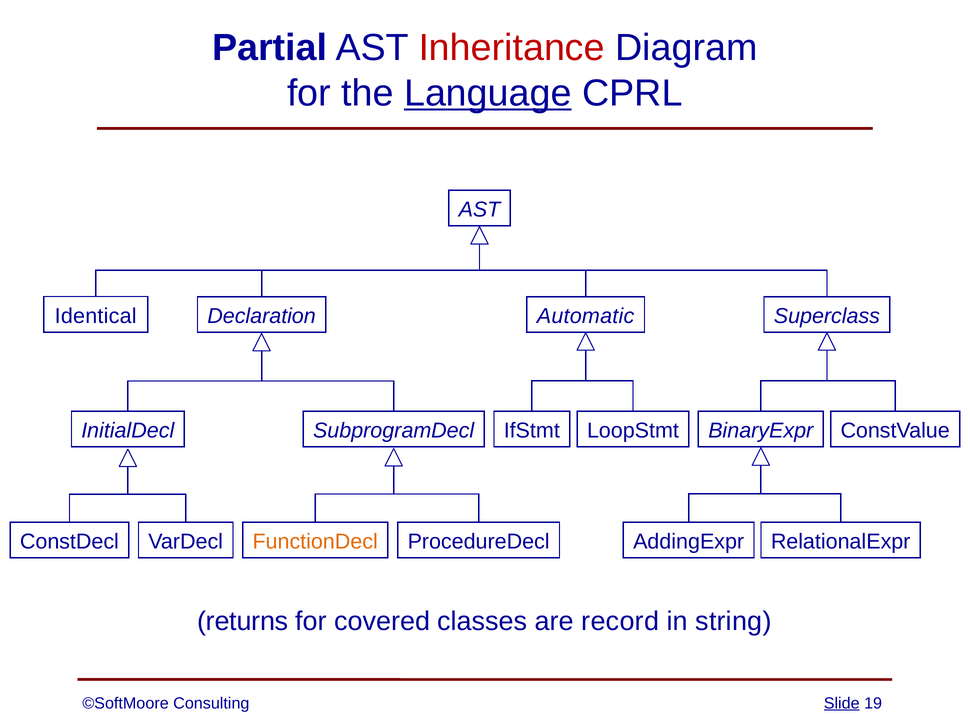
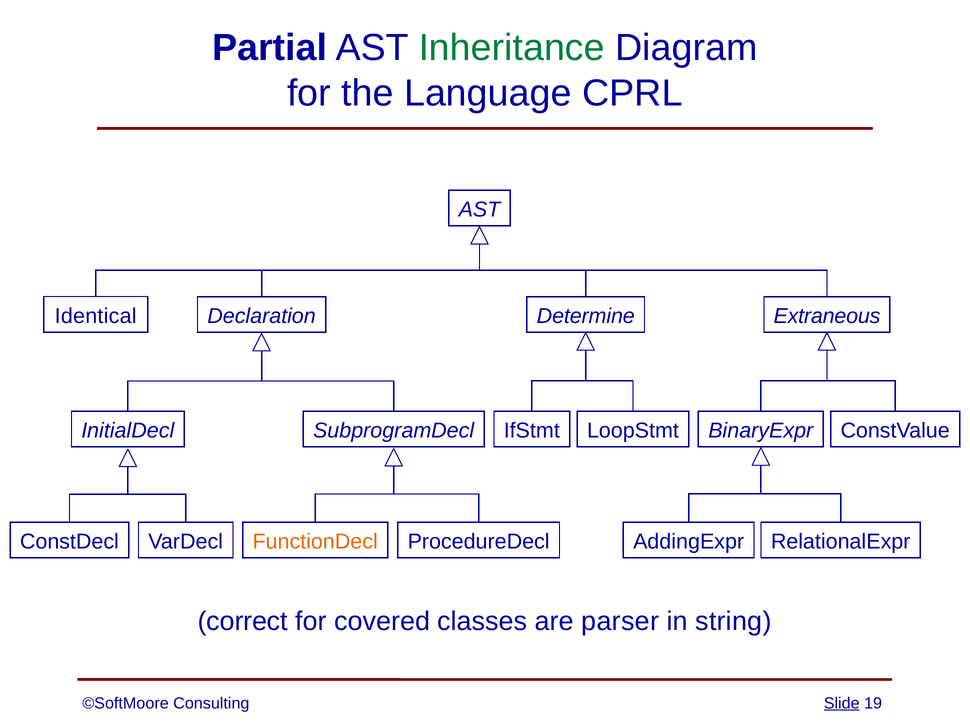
Inheritance colour: red -> green
Language underline: present -> none
Automatic: Automatic -> Determine
Superclass: Superclass -> Extraneous
returns: returns -> correct
record: record -> parser
